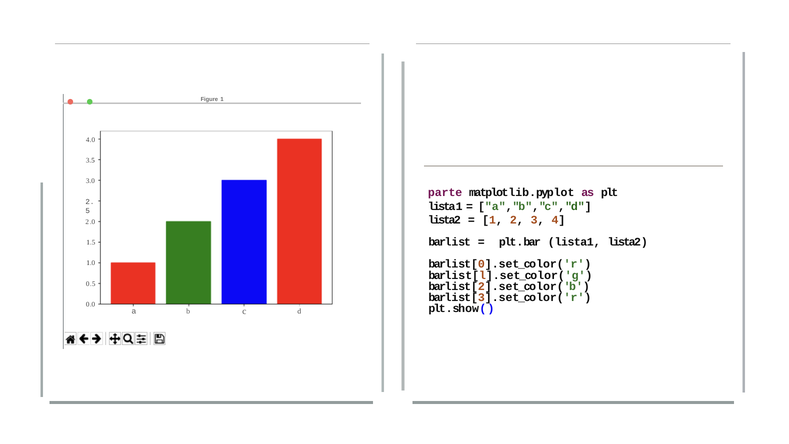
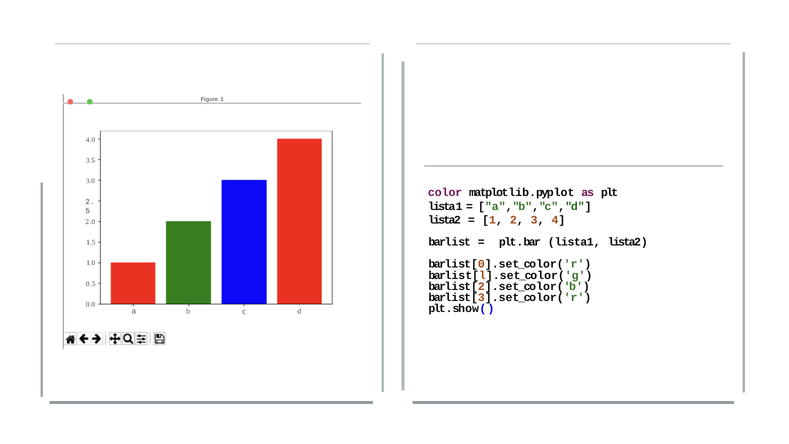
parte: parte -> color
